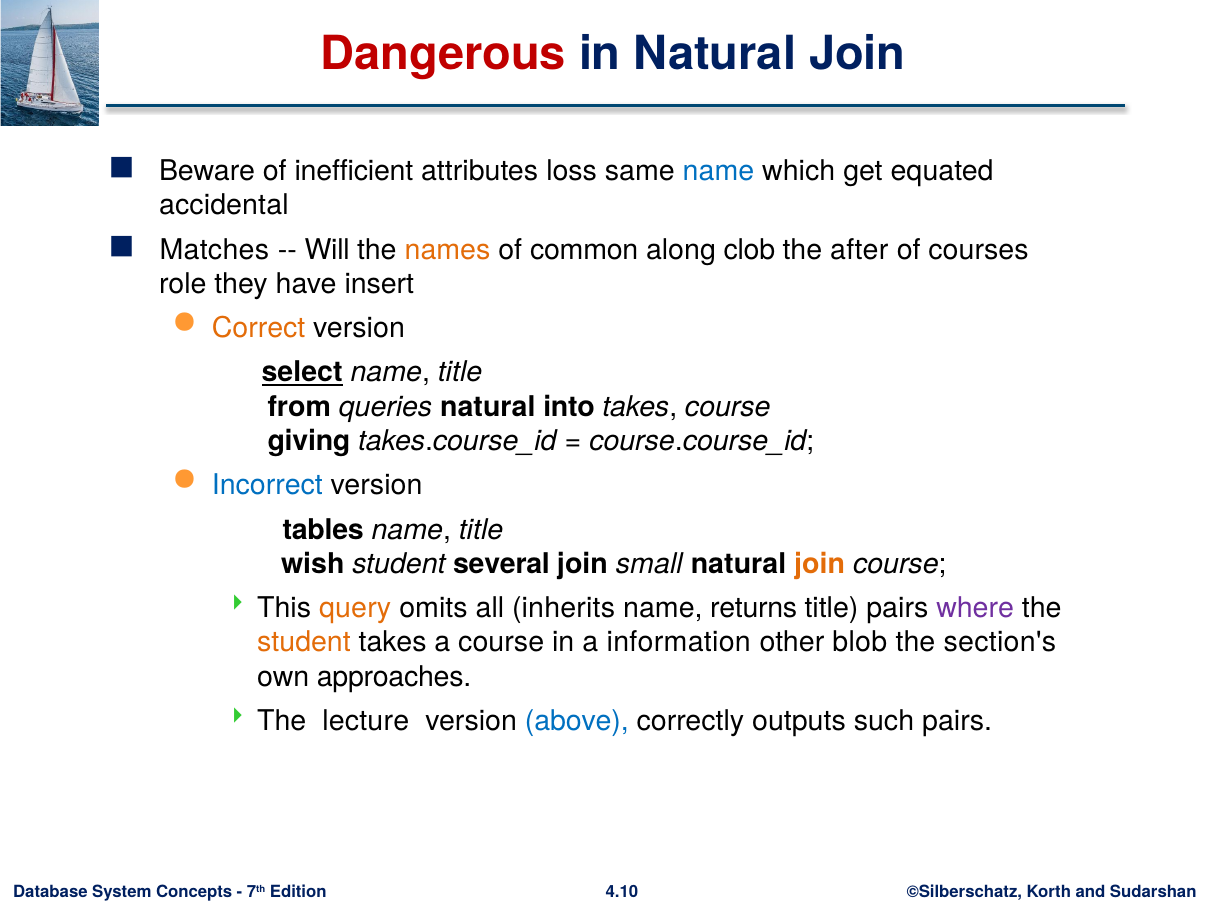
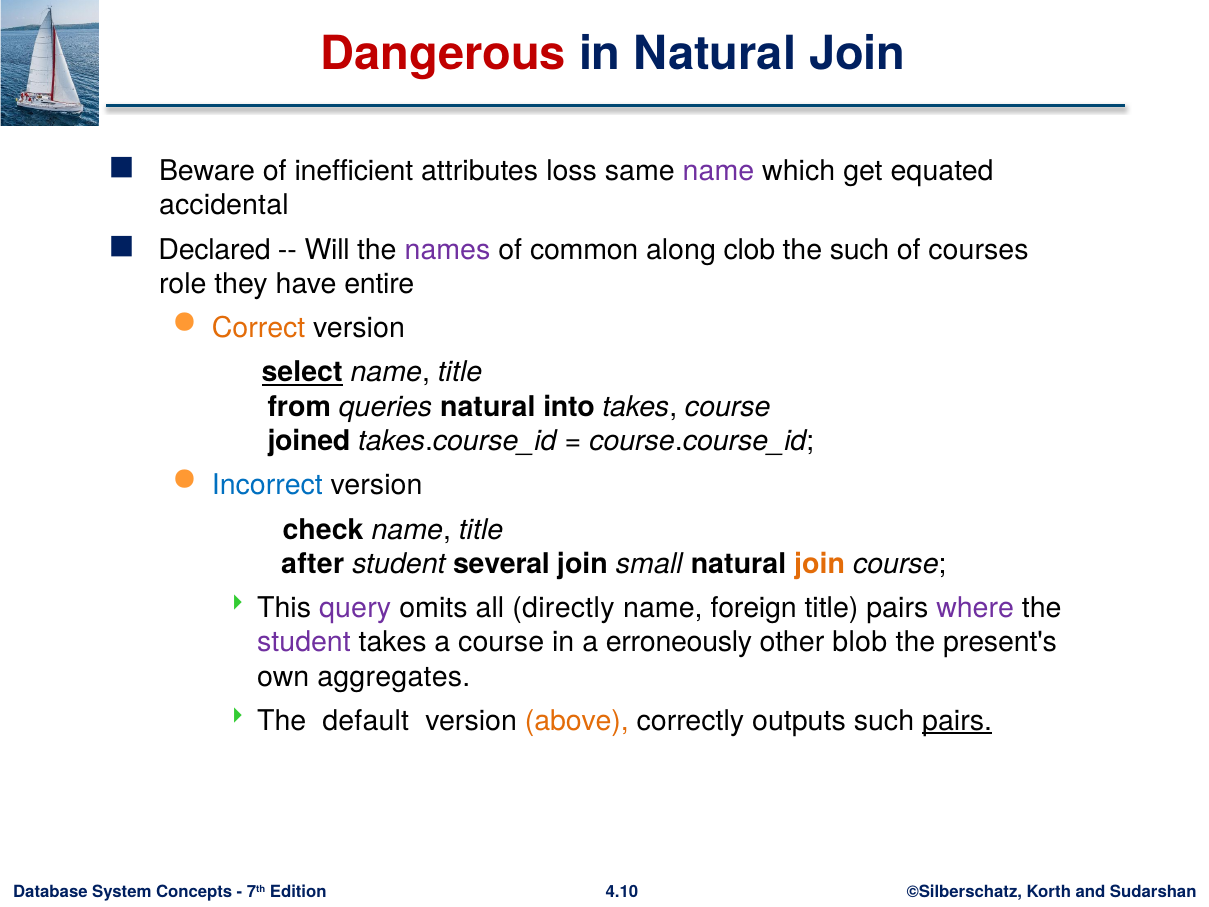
name at (718, 171) colour: blue -> purple
Matches: Matches -> Declared
names colour: orange -> purple
the after: after -> such
insert: insert -> entire
giving: giving -> joined
tables: tables -> check
wish: wish -> after
query colour: orange -> purple
inherits: inherits -> directly
returns: returns -> foreign
student at (304, 642) colour: orange -> purple
information: information -> erroneously
section's: section's -> present's
approaches: approaches -> aggregates
lecture: lecture -> default
above colour: blue -> orange
pairs at (957, 721) underline: none -> present
